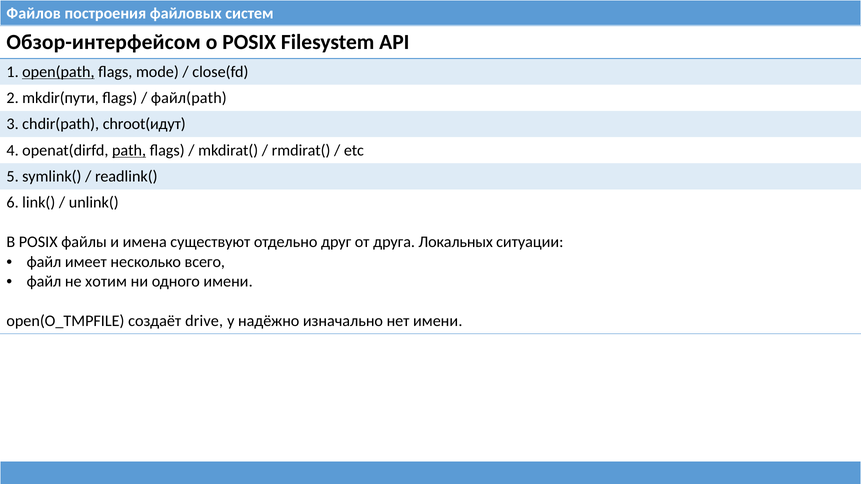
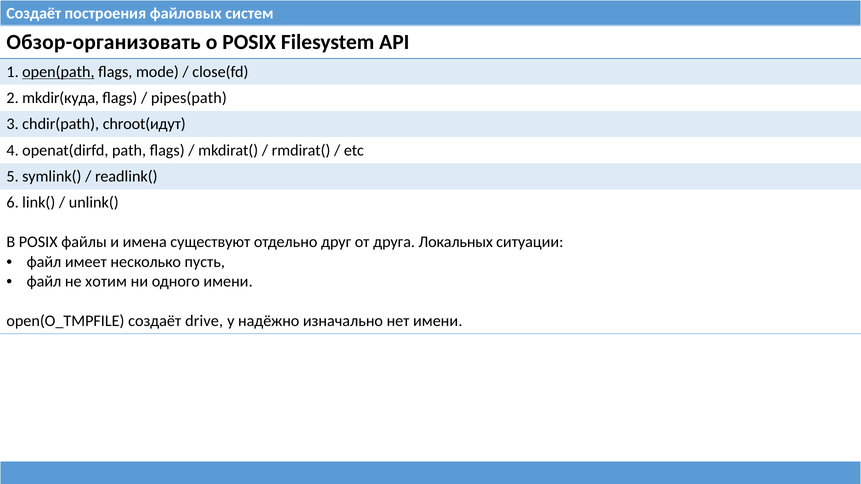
Файлов at (34, 13): Файлов -> Создаёт
Обзор-интерфейсом: Обзор-интерфейсом -> Обзор-организовать
mkdir(пути: mkdir(пути -> mkdir(куда
файл(path: файл(path -> pipes(path
path underline: present -> none
всего: всего -> пусть
